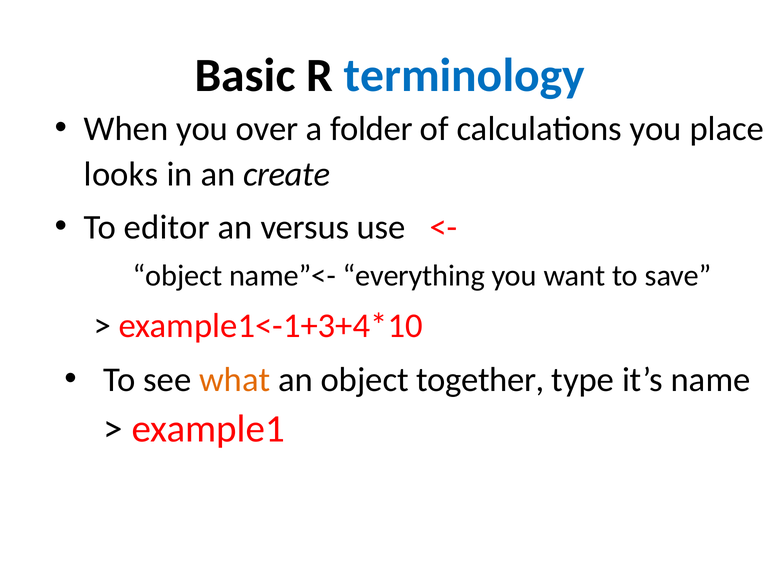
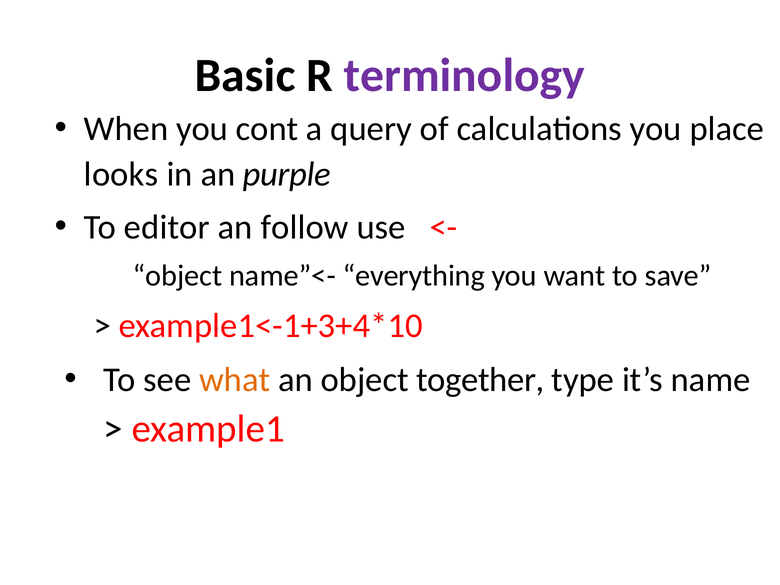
terminology colour: blue -> purple
over: over -> cont
folder: folder -> query
create: create -> purple
versus: versus -> follow
